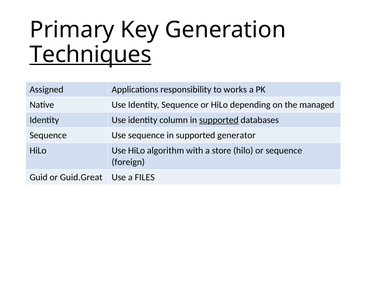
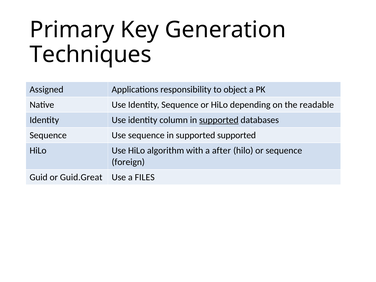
Techniques underline: present -> none
works: works -> object
managed: managed -> readable
supported generator: generator -> supported
store: store -> after
